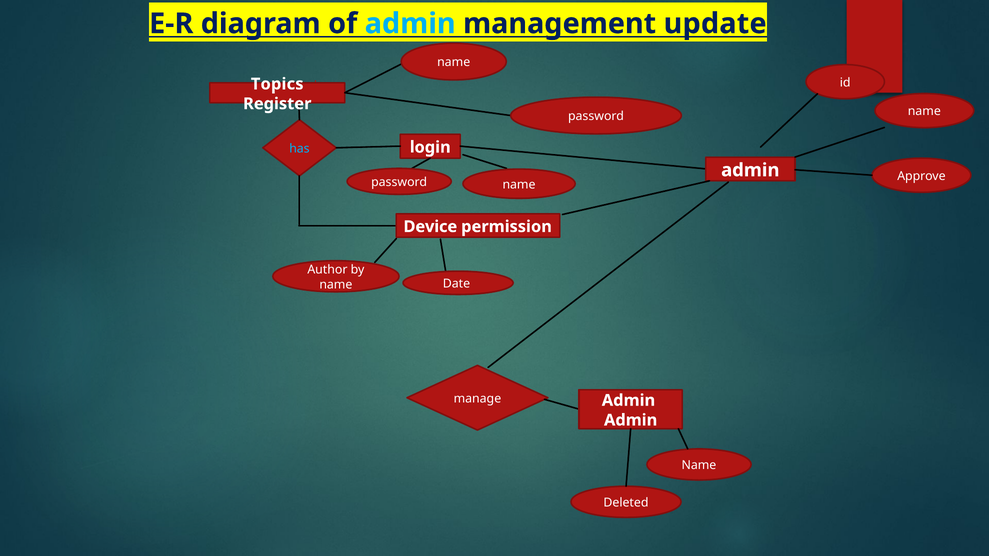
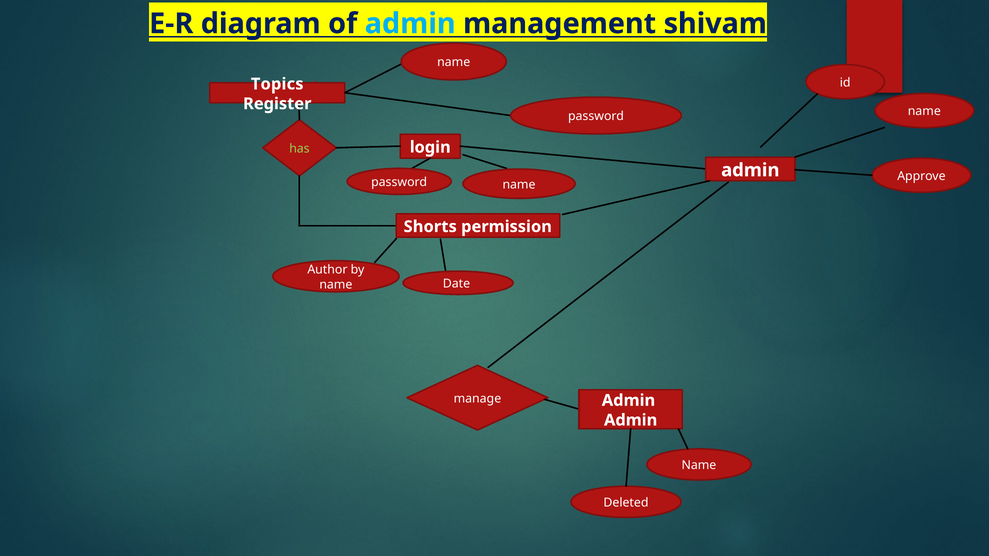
update: update -> shivam
has colour: light blue -> light green
Device: Device -> Shorts
